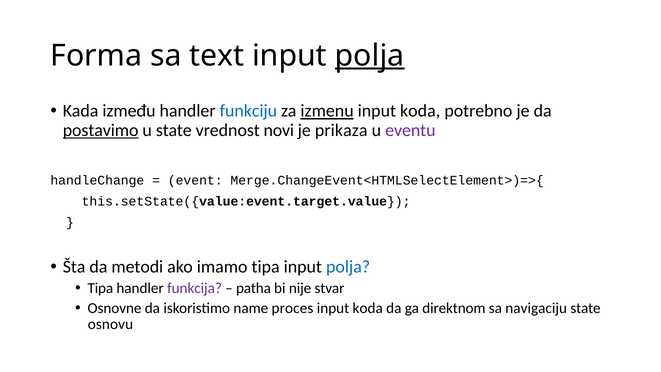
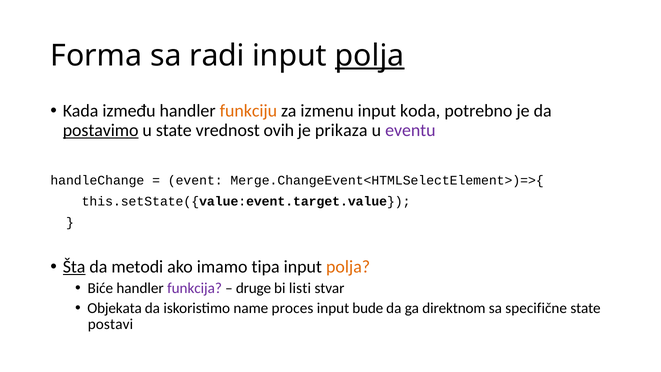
text: text -> radi
funkciju colour: blue -> orange
izmenu underline: present -> none
novi: novi -> ovih
Šta underline: none -> present
polja at (348, 267) colour: blue -> orange
Tipa at (100, 288): Tipa -> Biće
patha: patha -> druge
nije: nije -> listi
Osnovne: Osnovne -> Objekata
koda at (368, 308): koda -> bude
navigaciju: navigaciju -> specifične
osnovu: osnovu -> postavi
